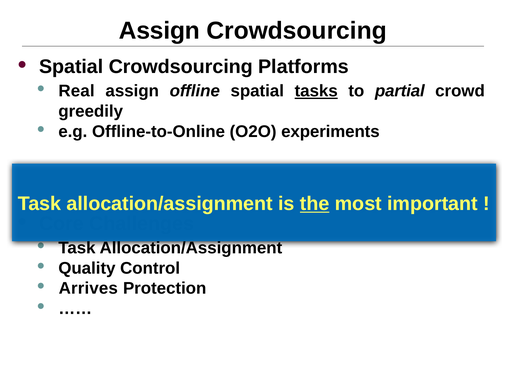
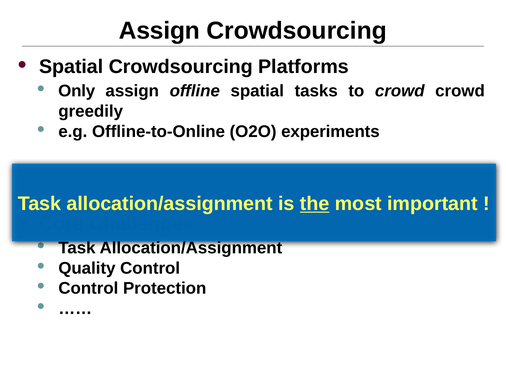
Real: Real -> Only
tasks underline: present -> none
to partial: partial -> crowd
Arrives at (88, 289): Arrives -> Control
